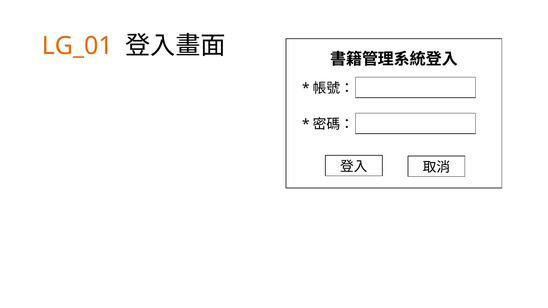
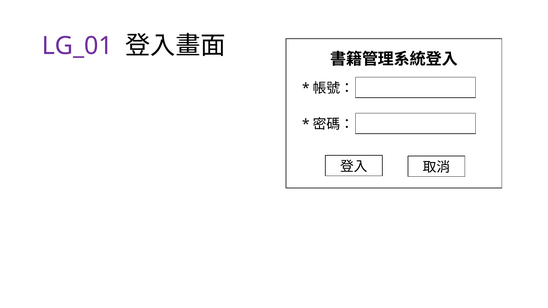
LG_01 colour: orange -> purple
